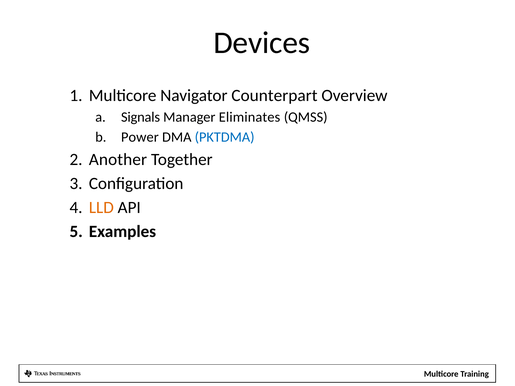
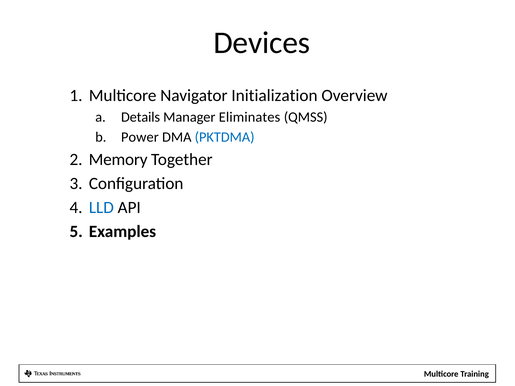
Counterpart: Counterpart -> Initialization
Signals: Signals -> Details
Another: Another -> Memory
LLD colour: orange -> blue
